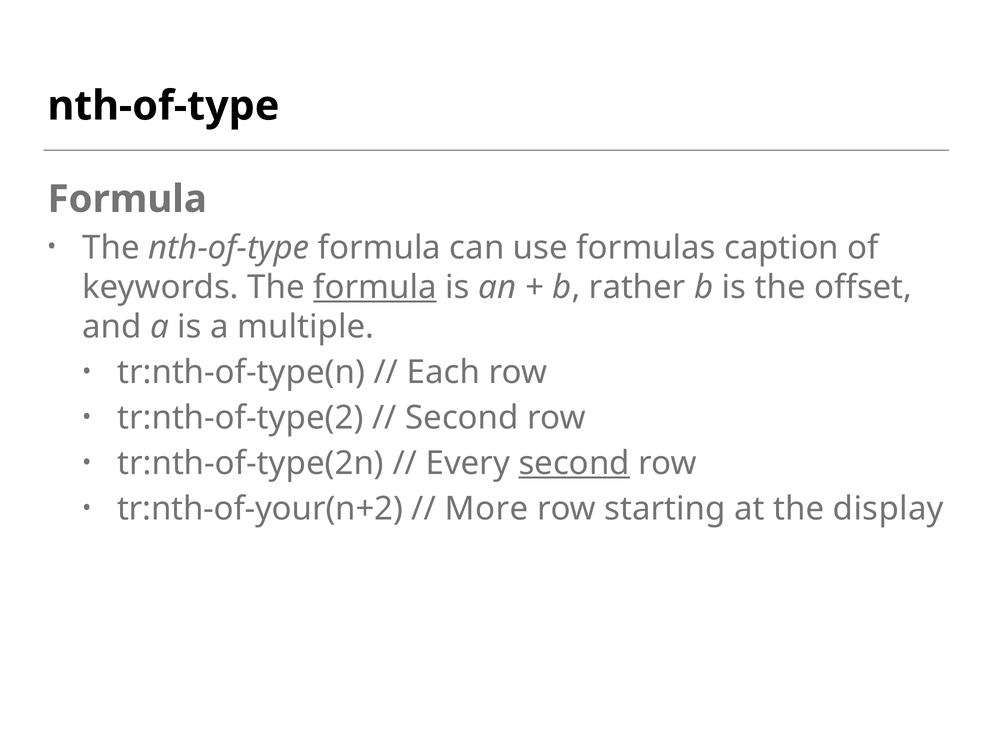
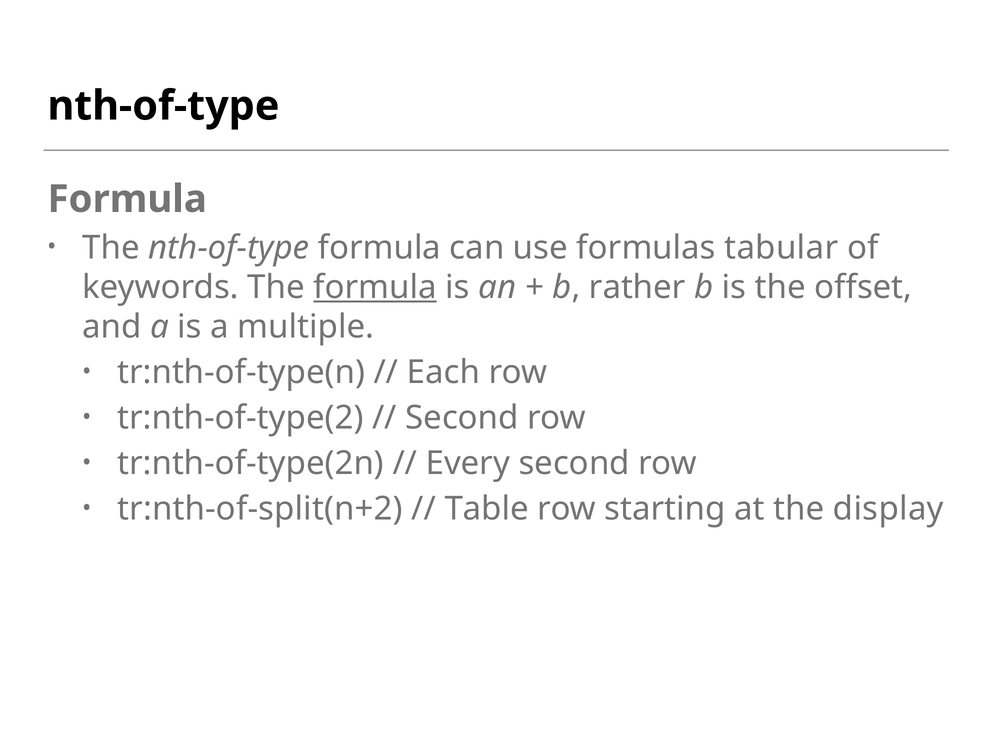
caption: caption -> tabular
second at (574, 463) underline: present -> none
tr:nth-of-your(n+2: tr:nth-of-your(n+2 -> tr:nth-of-split(n+2
More: More -> Table
